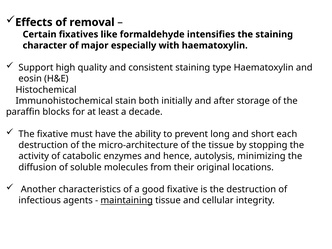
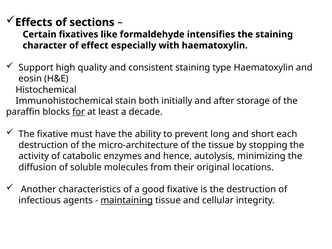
removal: removal -> sections
major: major -> effect
for underline: none -> present
